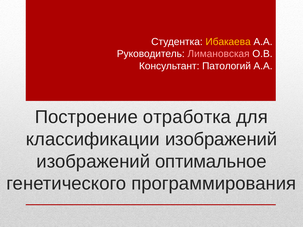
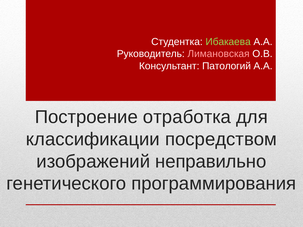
Ибакаева colour: yellow -> light green
классификации изображений: изображений -> посредством
оптимальное: оптимальное -> неправильно
